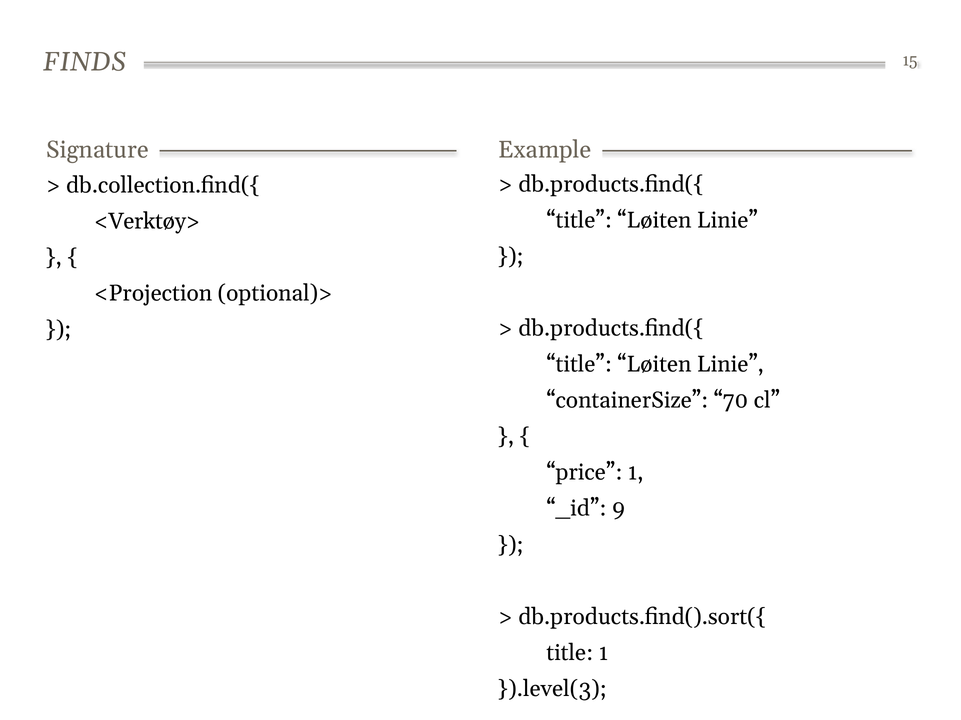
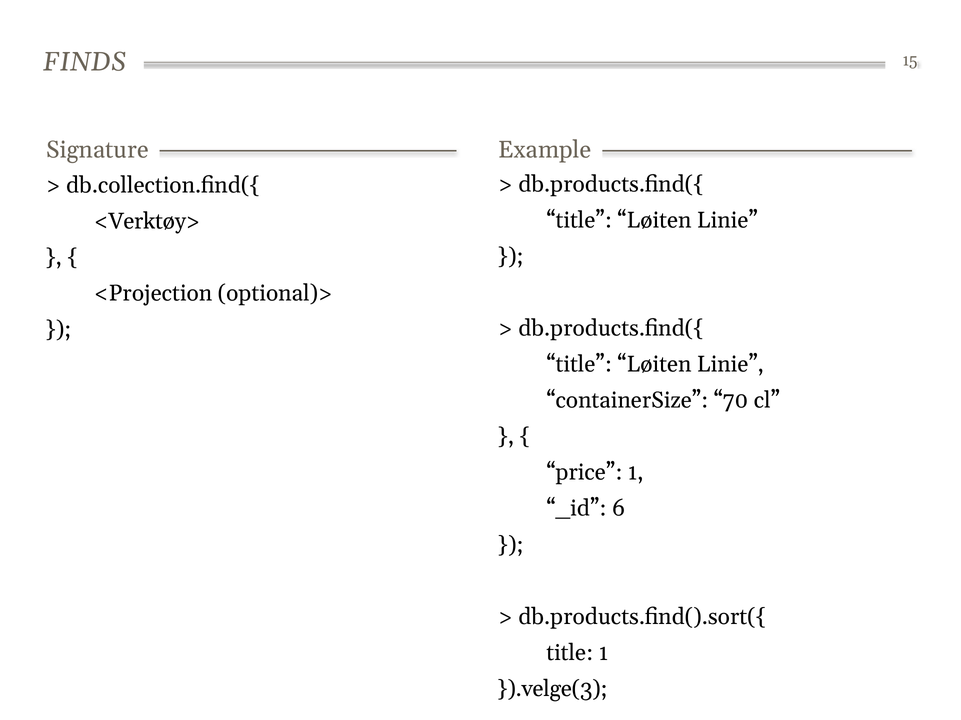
9: 9 -> 6
}).level(3: }).level(3 -> }).velge(3
